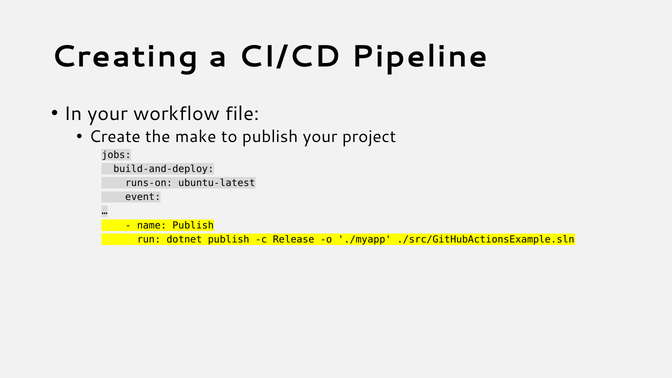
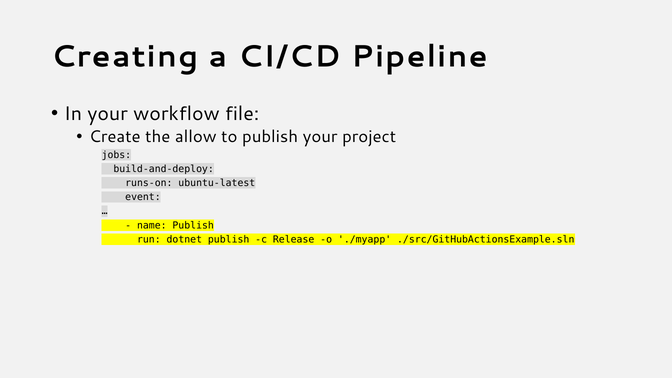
make: make -> allow
